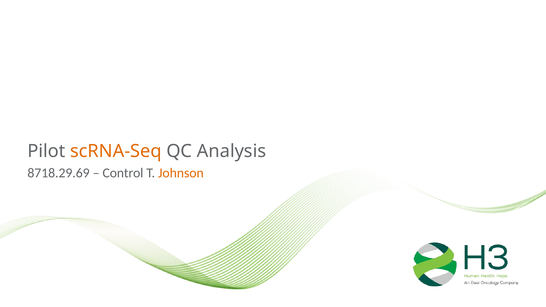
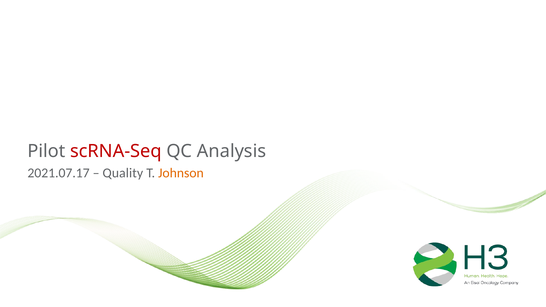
scRNA-Seq colour: orange -> red
8718.29.69: 8718.29.69 -> 2021.07.17
Control: Control -> Quality
